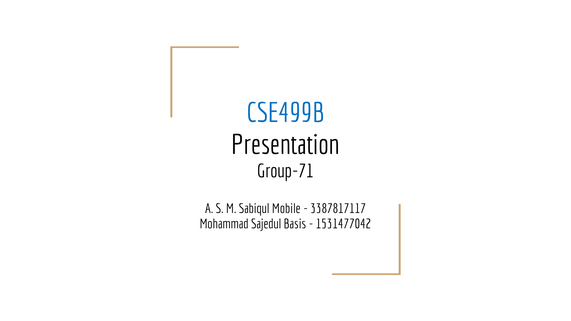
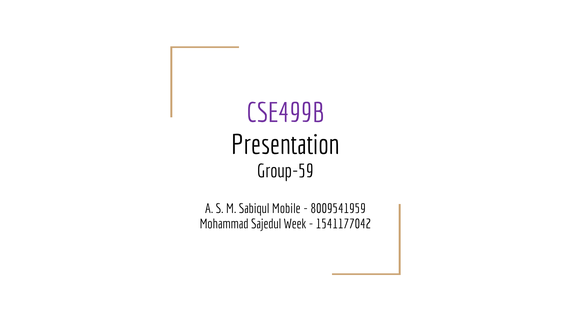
CSE499B colour: blue -> purple
Group-71: Group-71 -> Group-59
3387817117: 3387817117 -> 8009541959
Basis: Basis -> Week
1531477042: 1531477042 -> 1541177042
